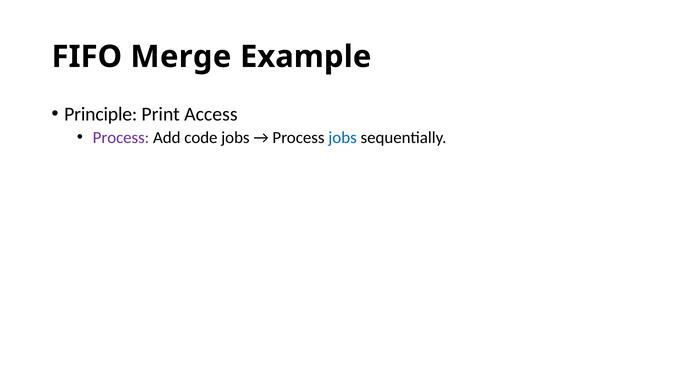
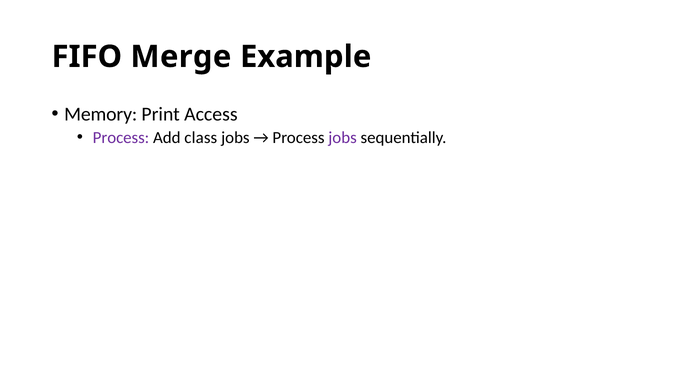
Principle: Principle -> Memory
code: code -> class
jobs at (343, 138) colour: blue -> purple
